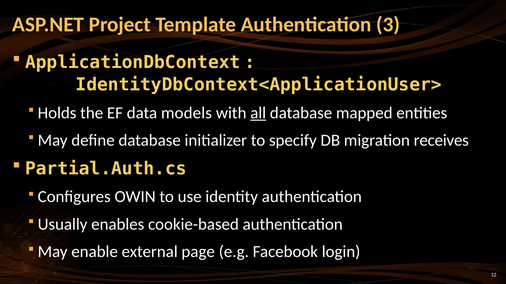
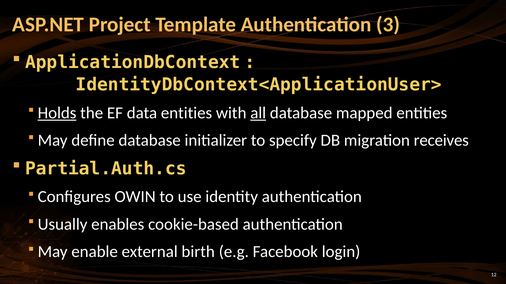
Holds underline: none -> present
data models: models -> entities
page: page -> birth
